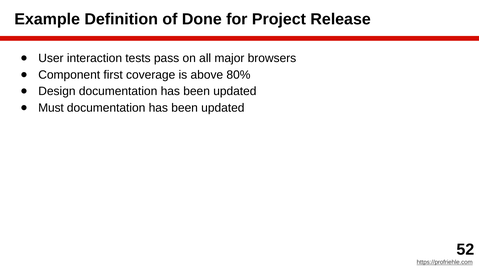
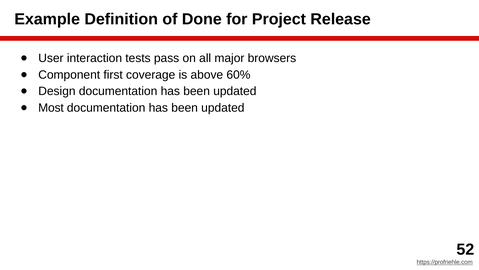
80%: 80% -> 60%
Must: Must -> Most
